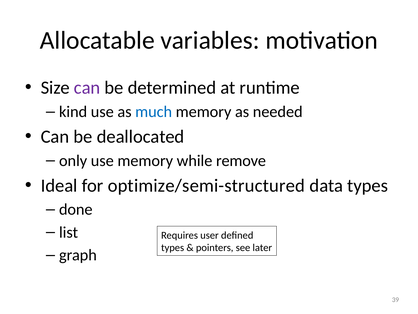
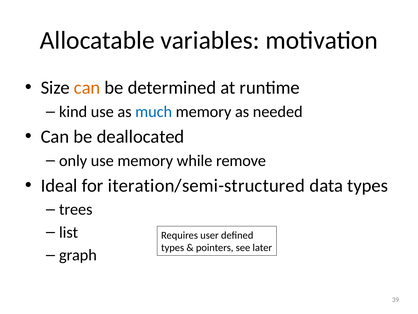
can at (87, 88) colour: purple -> orange
optimize/semi-structured: optimize/semi-structured -> iteration/semi-structured
done: done -> trees
